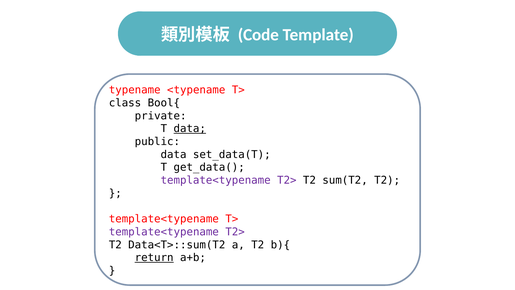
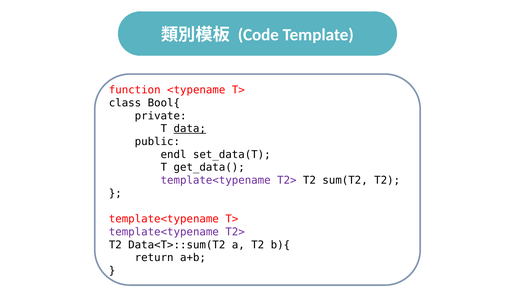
typename: typename -> function
data at (174, 154): data -> endl
return underline: present -> none
